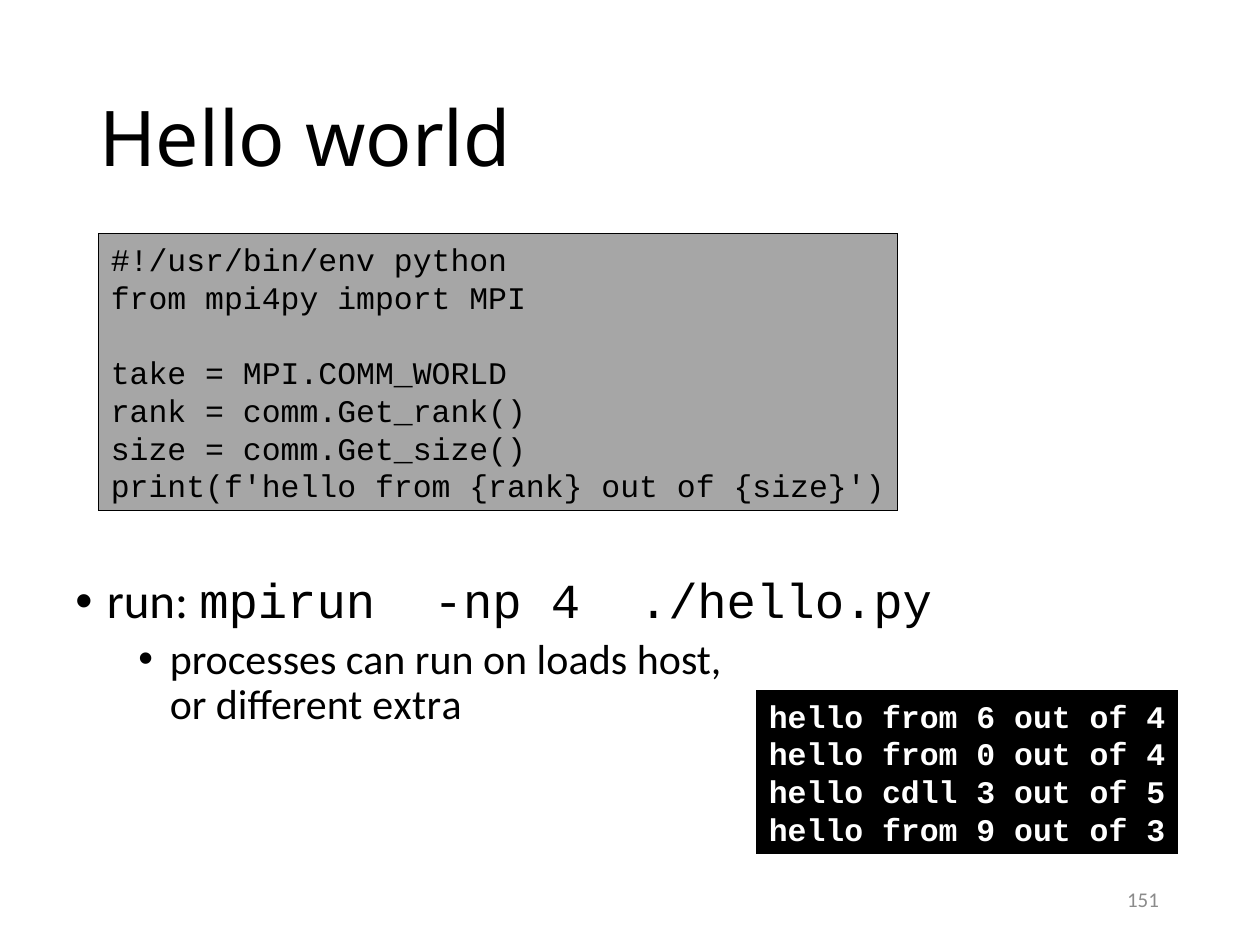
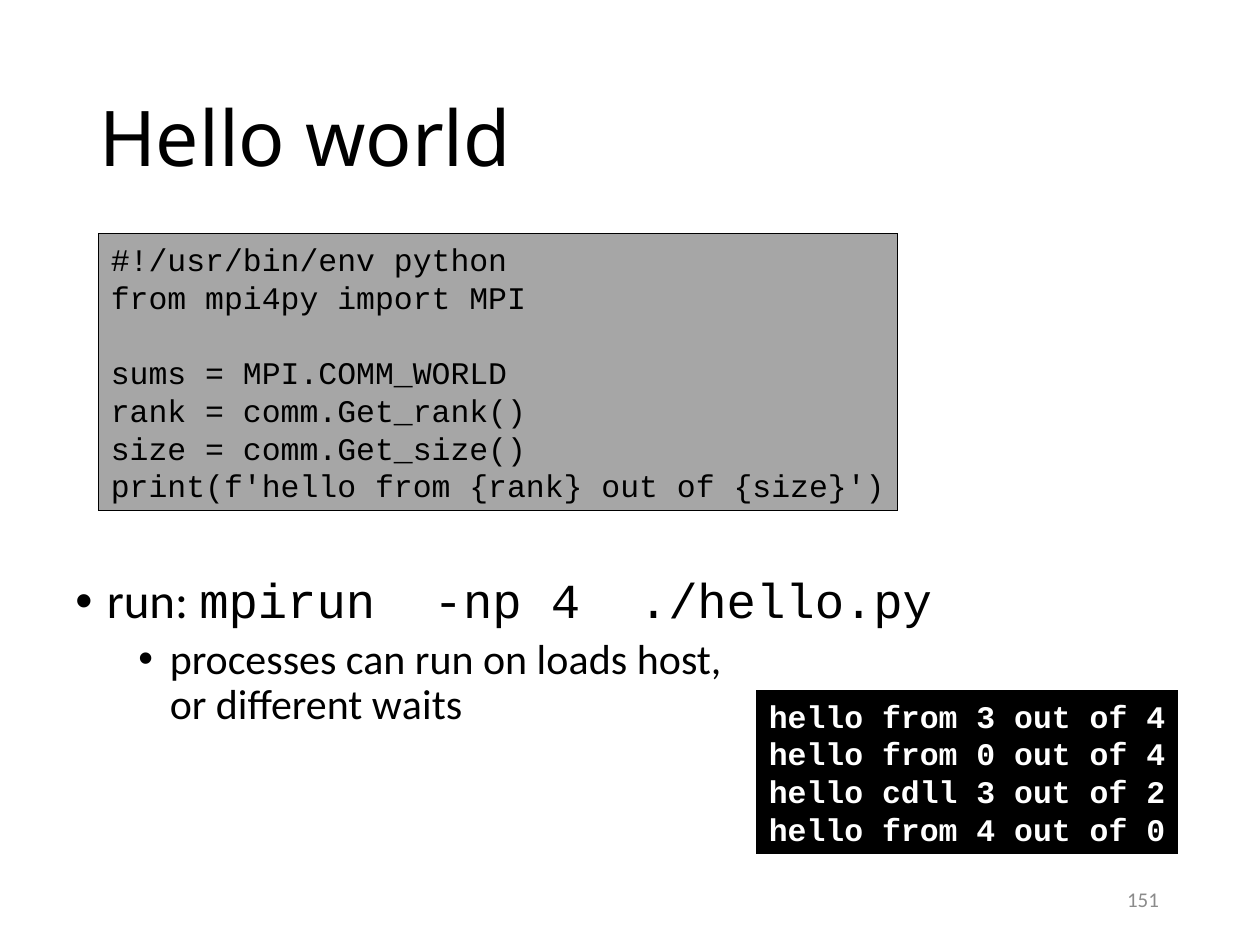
take: take -> sums
extra: extra -> waits
from 6: 6 -> 3
5: 5 -> 2
from 9: 9 -> 4
of 3: 3 -> 0
